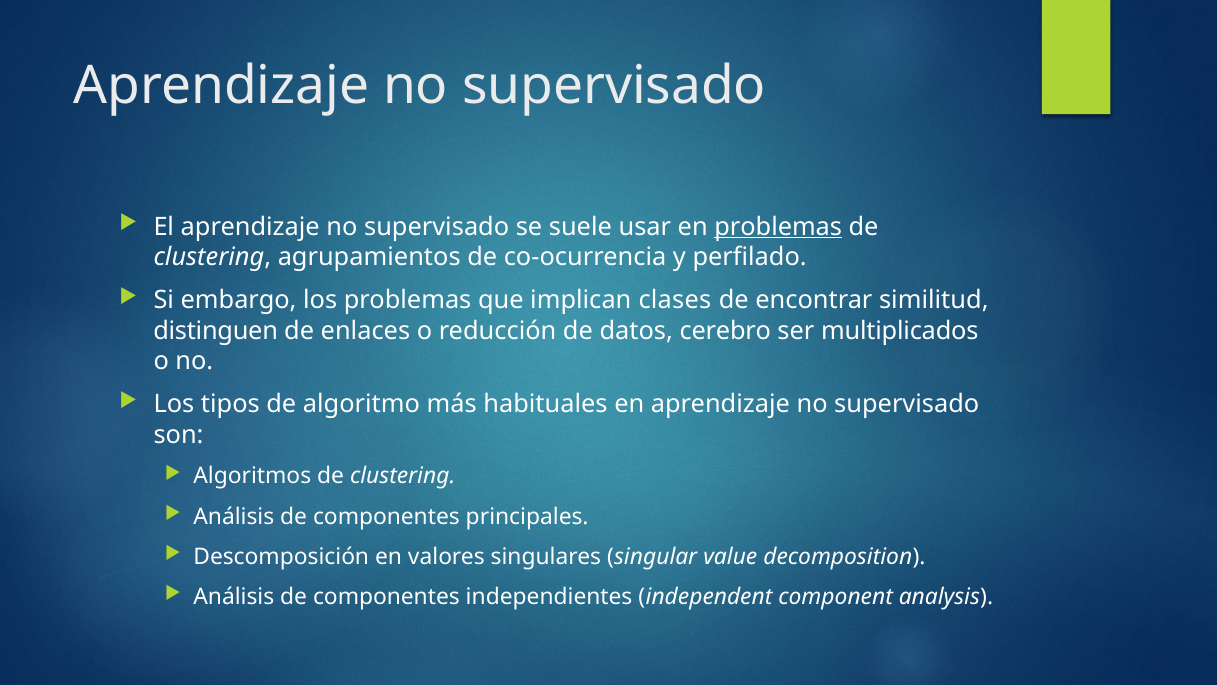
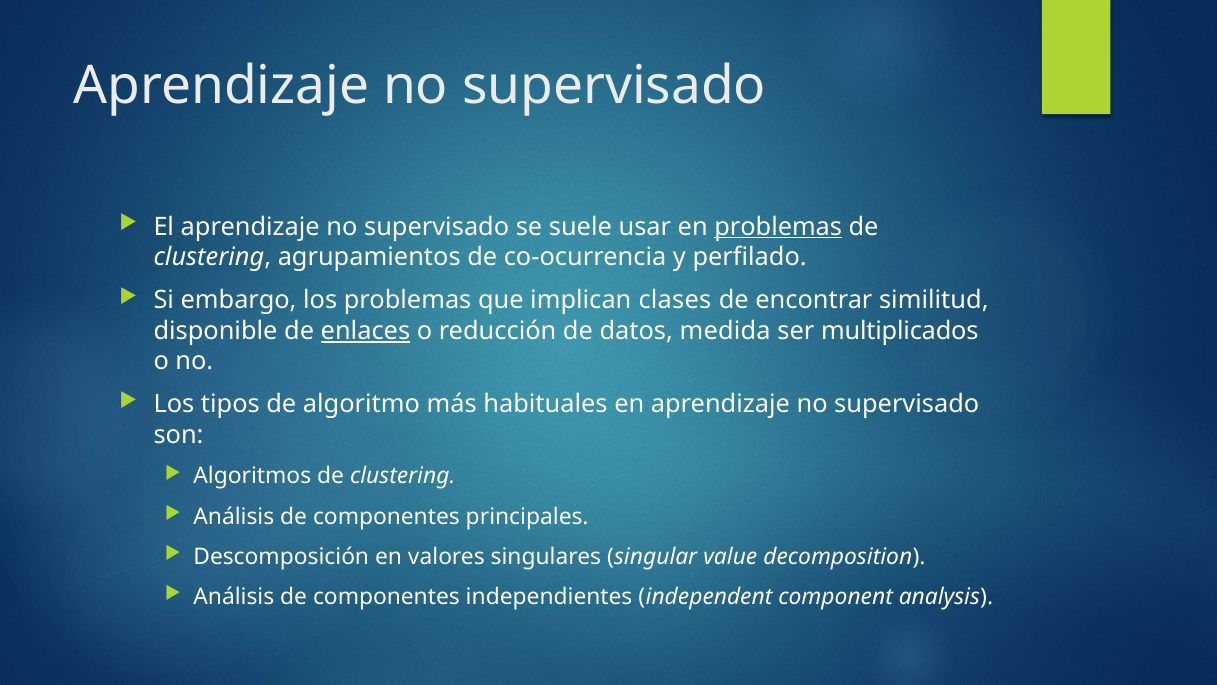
distinguen: distinguen -> disponible
enlaces underline: none -> present
cerebro: cerebro -> medida
